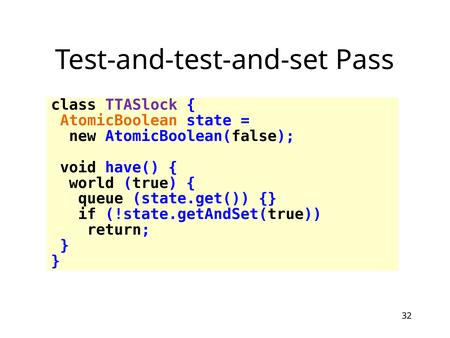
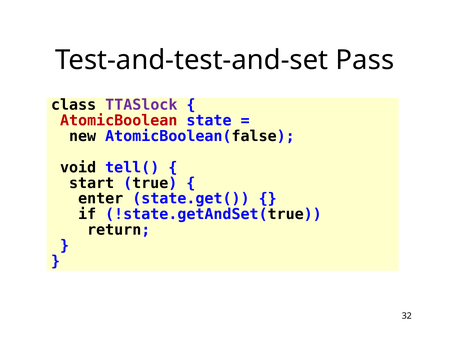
AtomicBoolean colour: orange -> red
have(: have( -> tell(
world: world -> start
queue: queue -> enter
